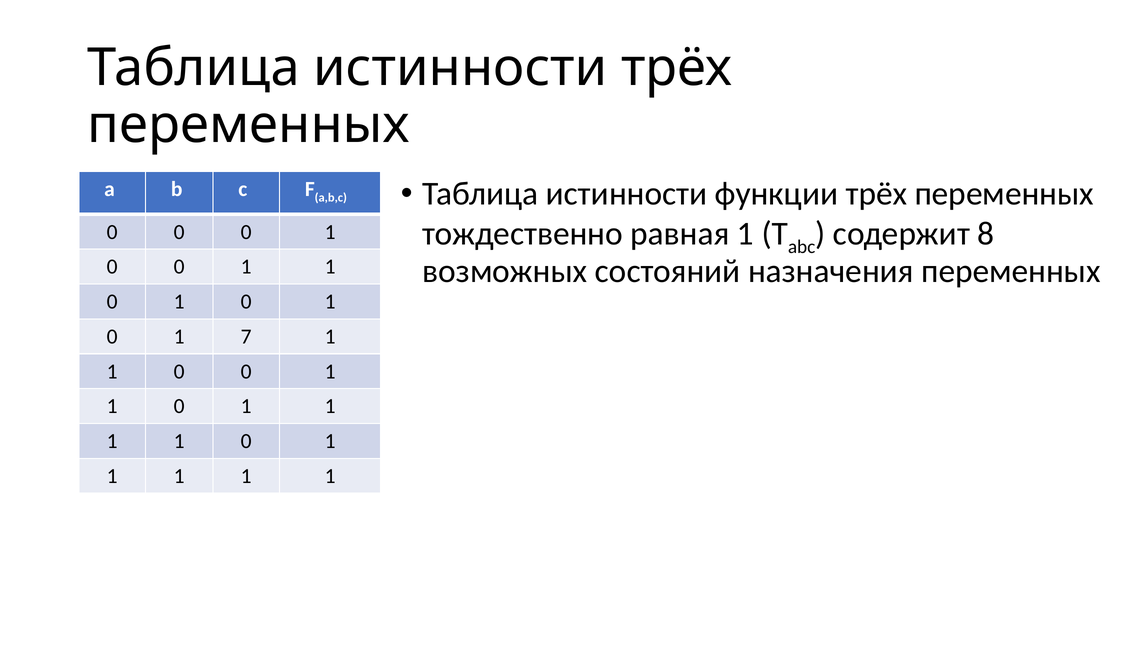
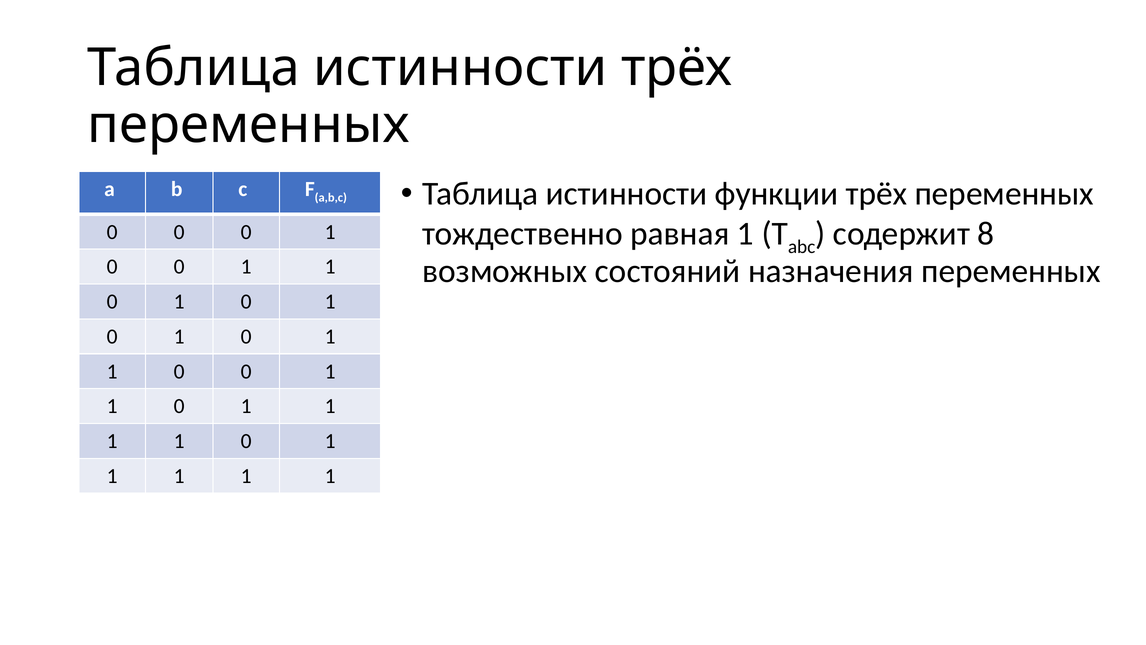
7 at (246, 336): 7 -> 0
